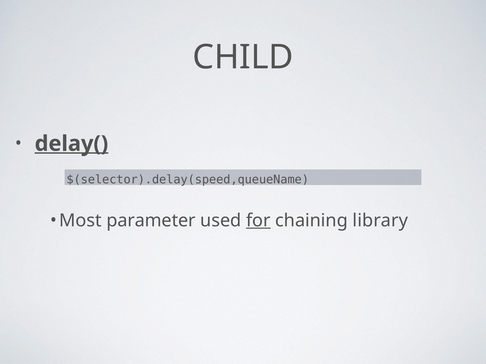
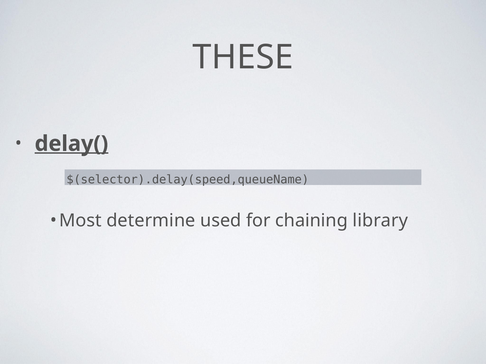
CHILD: CHILD -> THESE
parameter: parameter -> determine
for underline: present -> none
